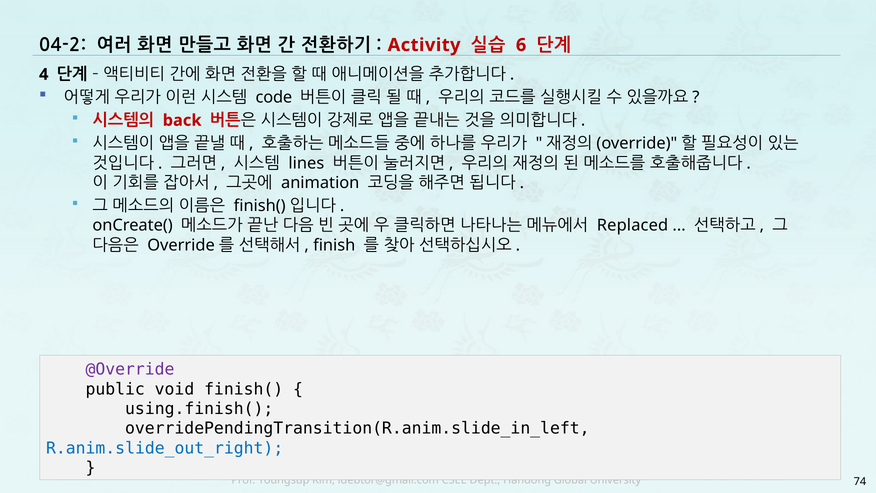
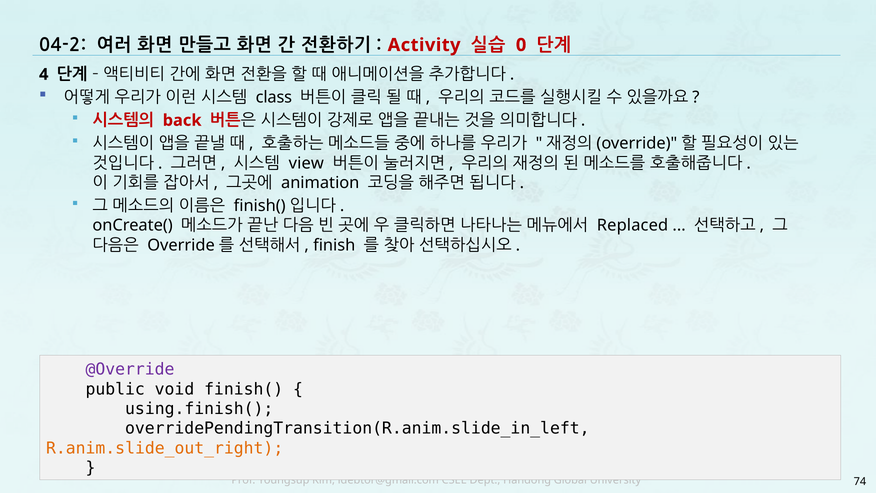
6: 6 -> 0
code: code -> class
lines: lines -> view
R.anim.slide_out_right colour: blue -> orange
